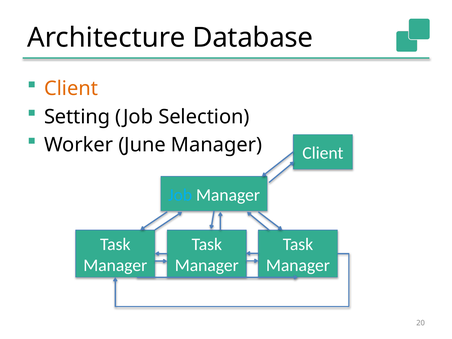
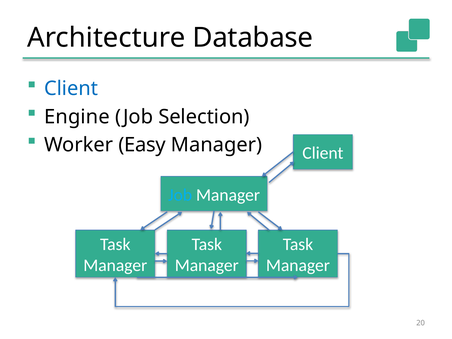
Client at (71, 89) colour: orange -> blue
Setting: Setting -> Engine
June: June -> Easy
